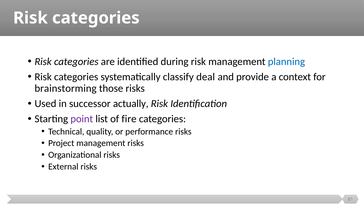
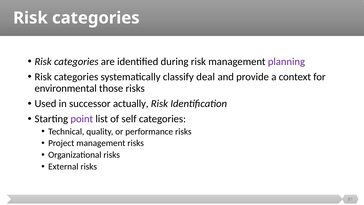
planning colour: blue -> purple
brainstorming: brainstorming -> environmental
fire: fire -> self
